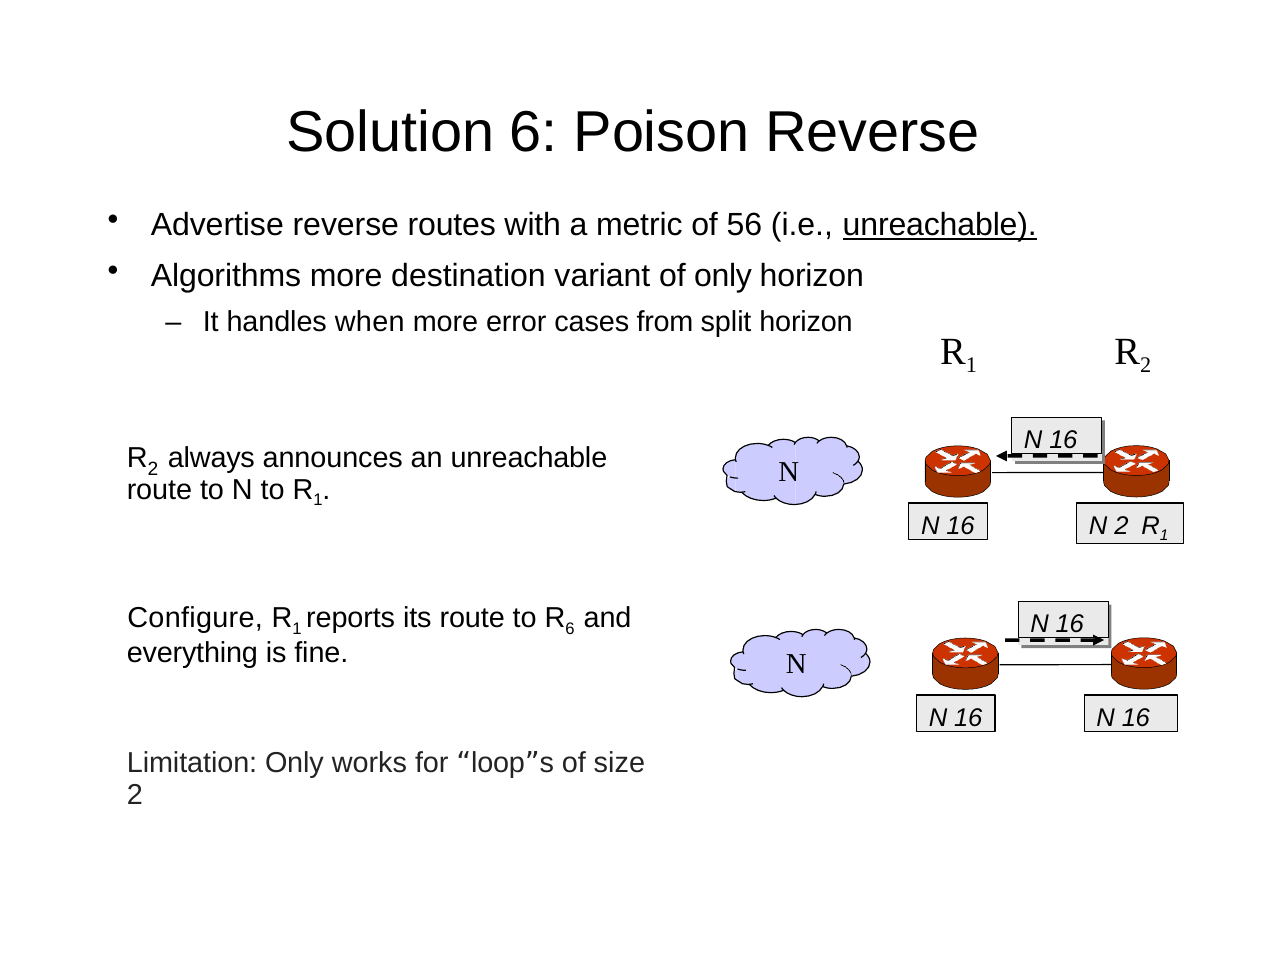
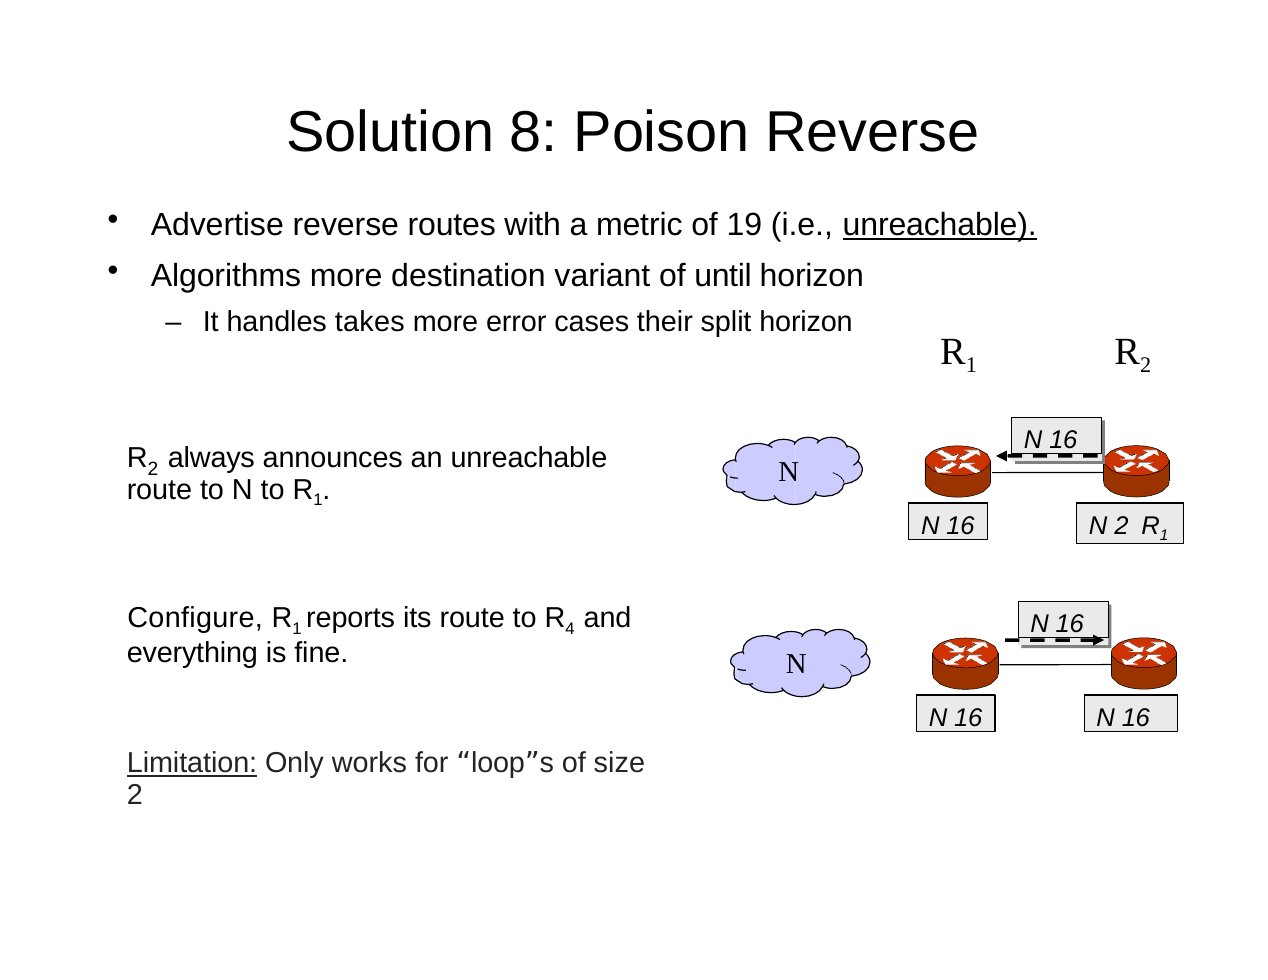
Solution 6: 6 -> 8
56: 56 -> 19
of only: only -> until
when: when -> takes
from: from -> their
R 6: 6 -> 4
Limitation underline: none -> present
